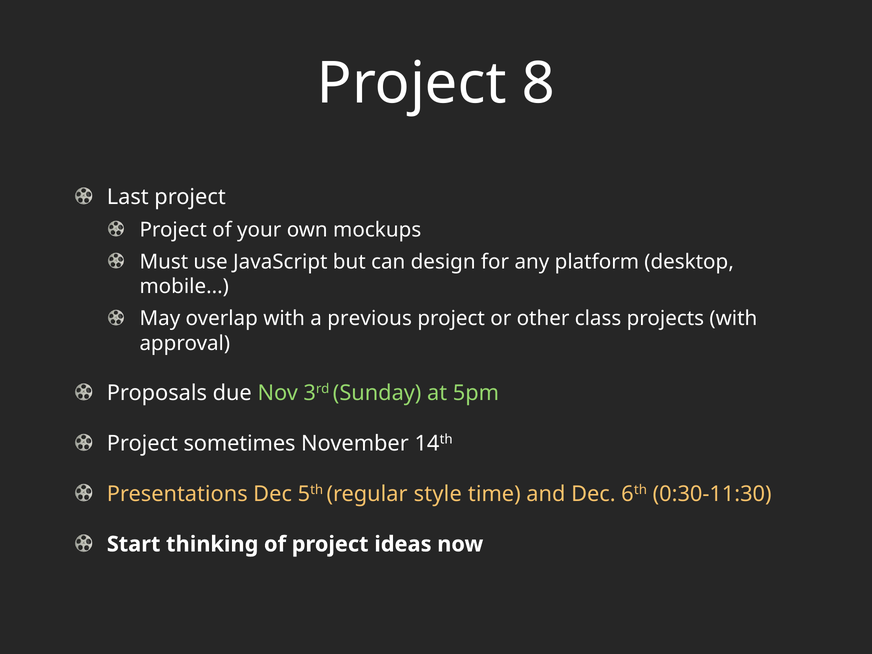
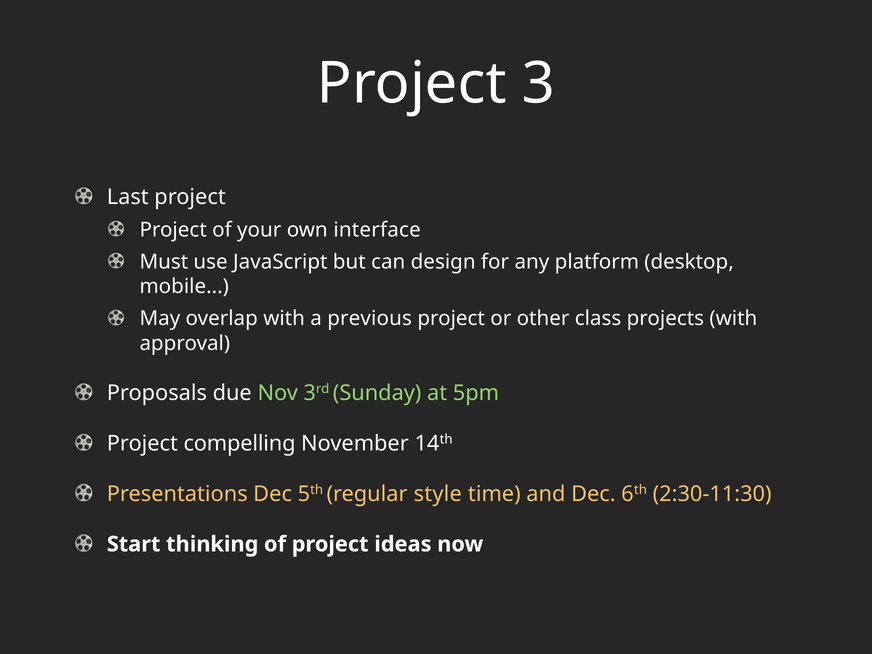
8: 8 -> 3
mockups: mockups -> interface
sometimes: sometimes -> compelling
0:30-11:30: 0:30-11:30 -> 2:30-11:30
